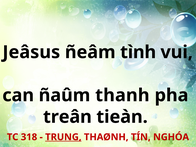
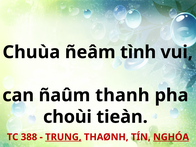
Jeâsus: Jeâsus -> Chuùa
treân: treân -> choùi
318: 318 -> 388
NGHÓA underline: none -> present
